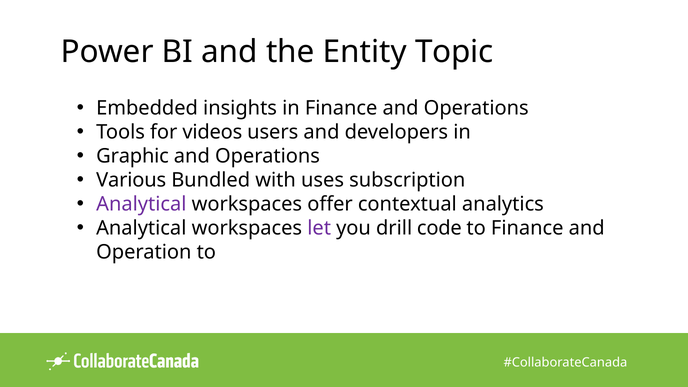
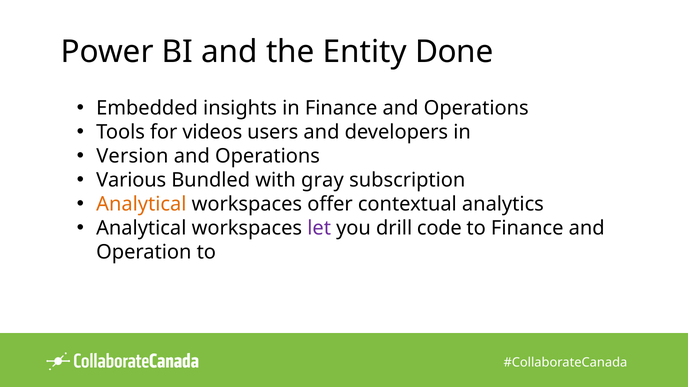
Topic: Topic -> Done
Graphic: Graphic -> Version
uses: uses -> gray
Analytical at (141, 204) colour: purple -> orange
